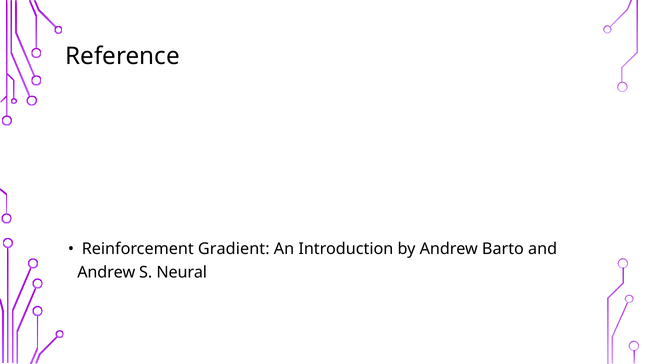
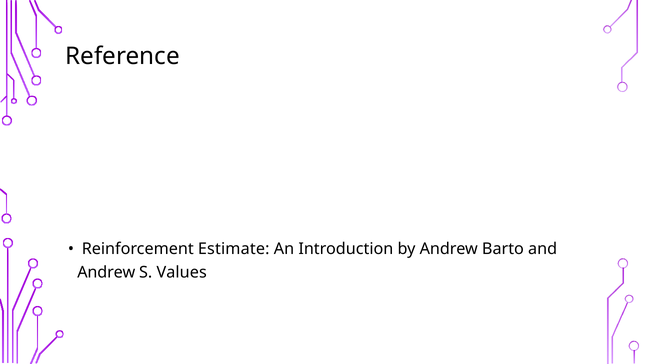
Gradient: Gradient -> Estimate
Neural: Neural -> Values
